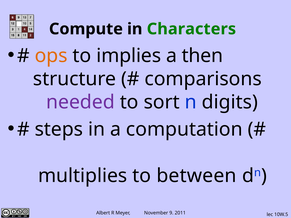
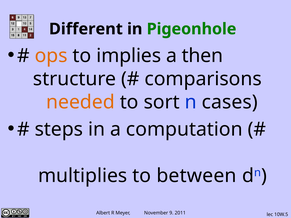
Compute: Compute -> Different
Characters: Characters -> Pigeonhole
needed colour: purple -> orange
digits: digits -> cases
